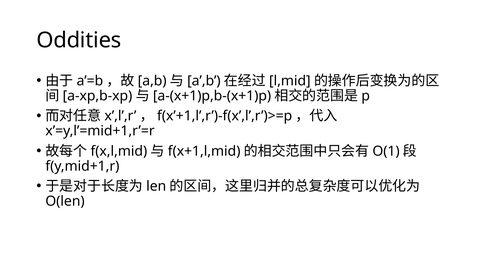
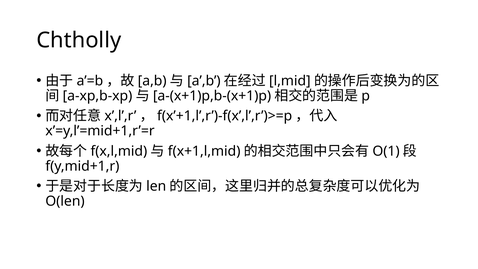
Oddities: Oddities -> Chtholly
